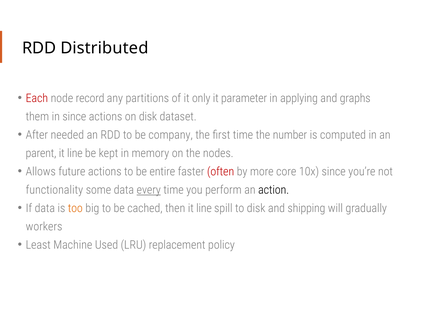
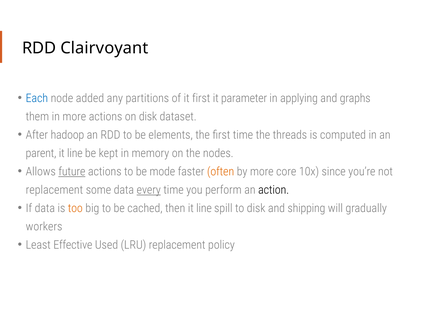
Distributed: Distributed -> Clairvoyant
Each colour: red -> blue
record: record -> added
it only: only -> first
in since: since -> more
needed: needed -> hadoop
company: company -> elements
number: number -> threads
future underline: none -> present
entire: entire -> mode
often colour: red -> orange
functionality at (54, 190): functionality -> replacement
Machine: Machine -> Effective
